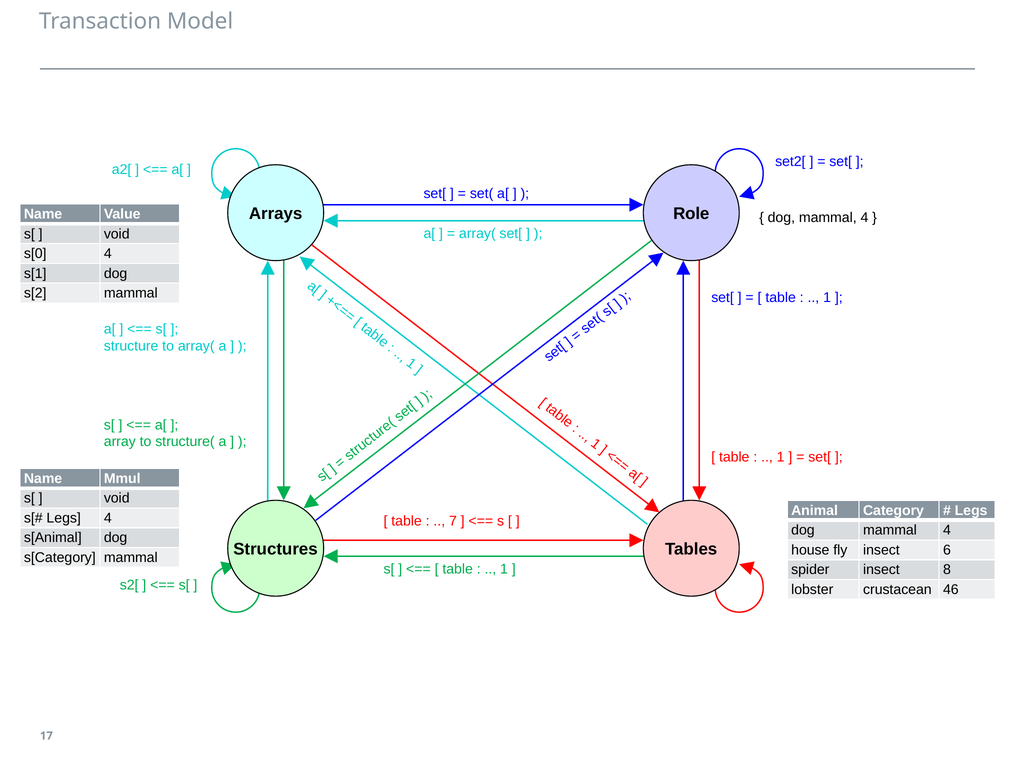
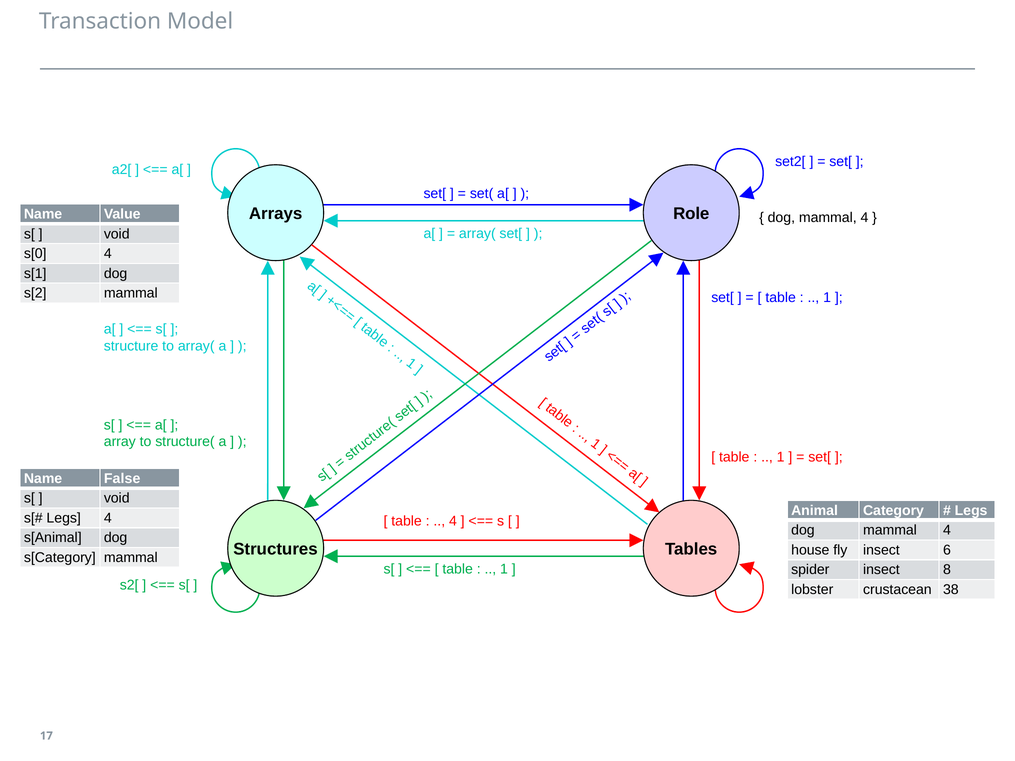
Mmul: Mmul -> False
7 at (453, 521): 7 -> 4
46: 46 -> 38
